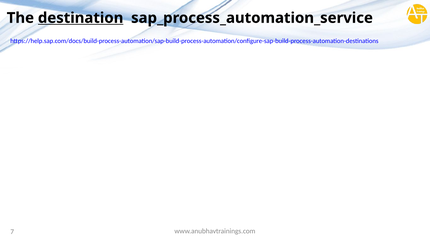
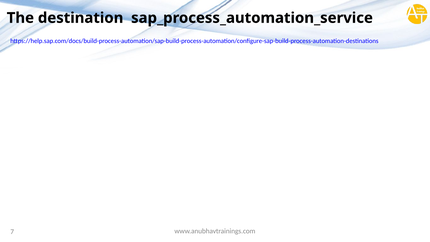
destination underline: present -> none
